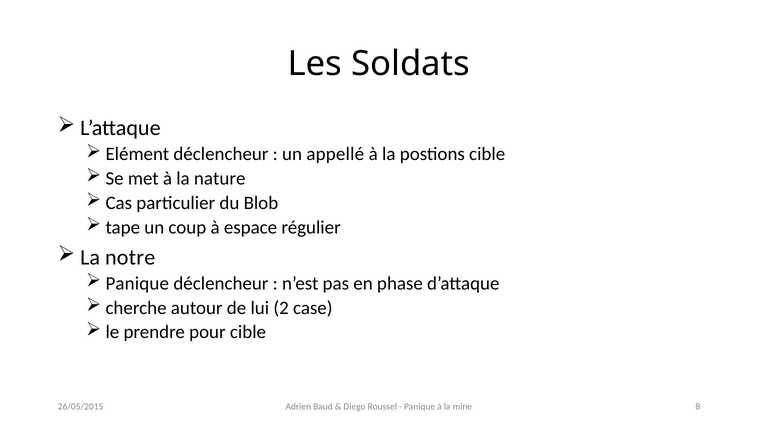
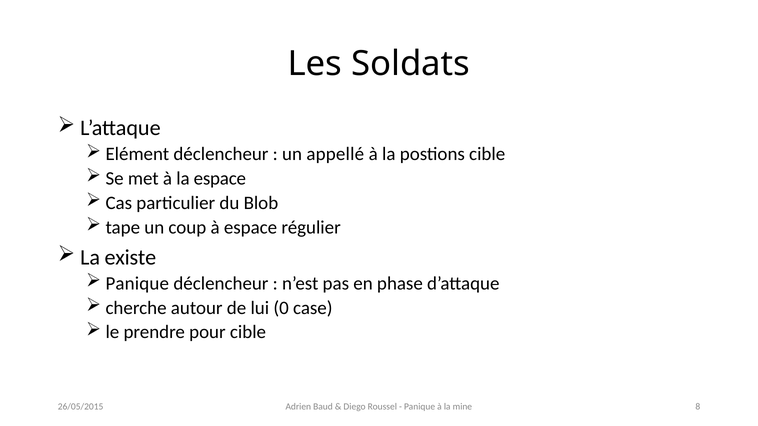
la nature: nature -> espace
notre: notre -> existe
2: 2 -> 0
